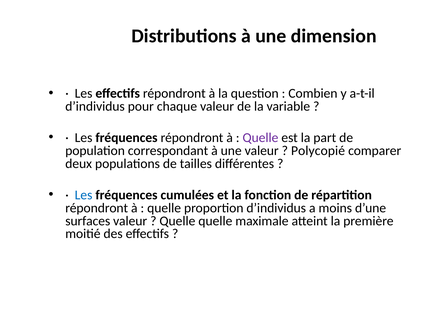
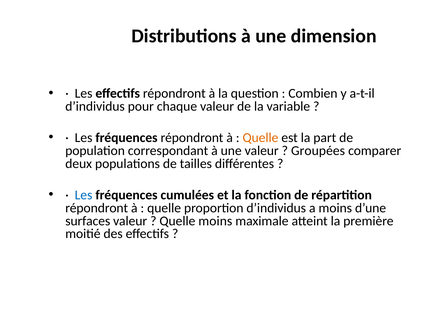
Quelle at (260, 138) colour: purple -> orange
Polycopié: Polycopié -> Groupées
Quelle quelle: quelle -> moins
